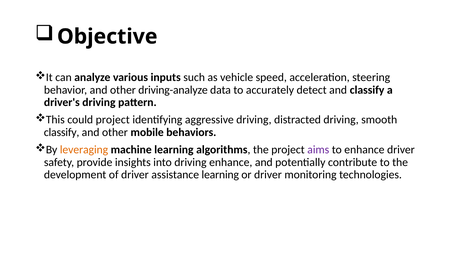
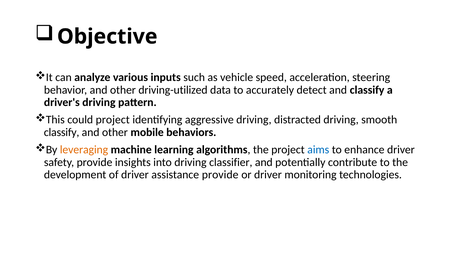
driving-analyze: driving-analyze -> driving-utilized
aims colour: purple -> blue
driving enhance: enhance -> classifier
assistance learning: learning -> provide
